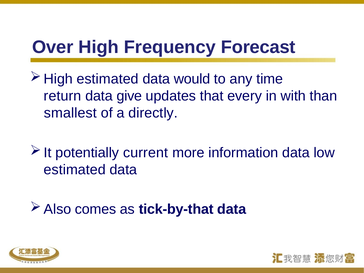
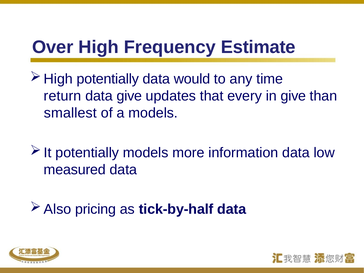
Forecast: Forecast -> Estimate
estimated at (108, 79): estimated -> potentially
in with: with -> give
a directly: directly -> models
potentially current: current -> models
estimated at (75, 170): estimated -> measured
comes: comes -> pricing
tick-by-that: tick-by-that -> tick-by-half
